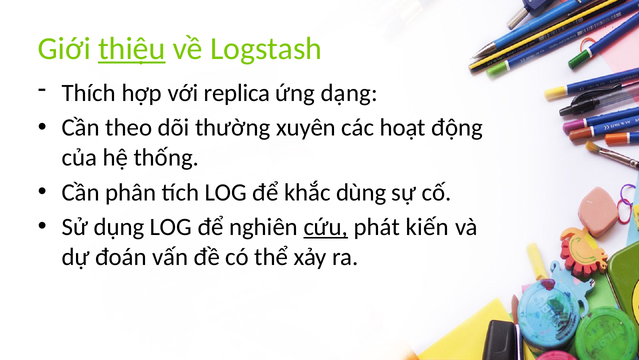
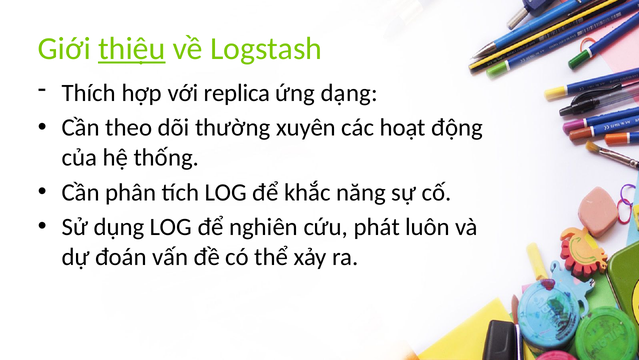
dùng: dùng -> năng
cứu underline: present -> none
kiến: kiến -> luôn
